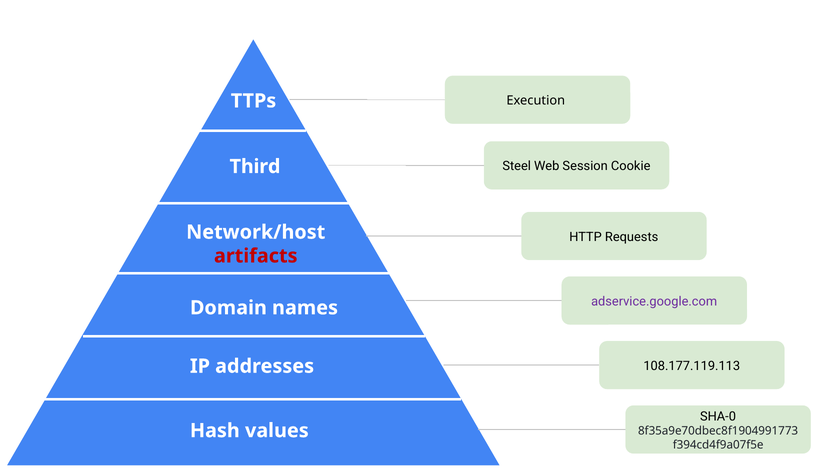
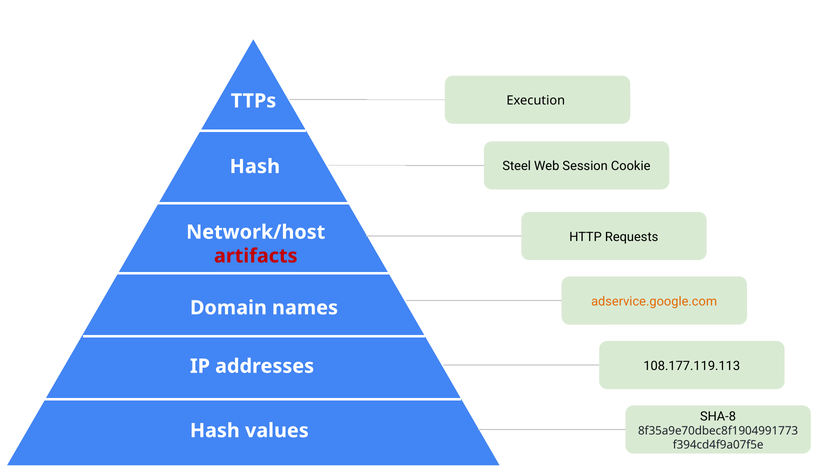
Third at (255, 167): Third -> Hash
adservice.google.com colour: purple -> orange
SHA-0: SHA-0 -> SHA-8
